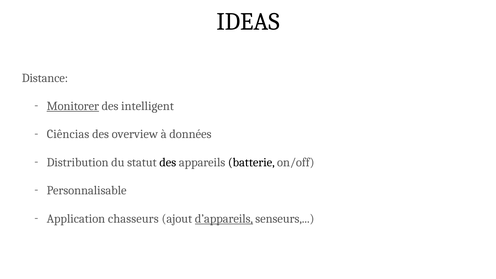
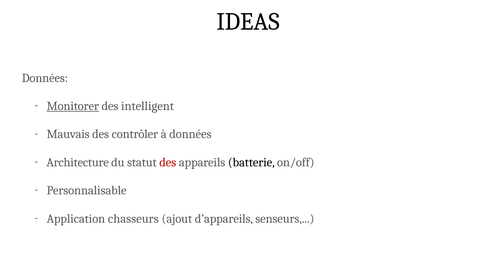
Distance at (45, 78): Distance -> Données
Ciências: Ciências -> Mauvais
overview: overview -> contrôler
Distribution: Distribution -> Architecture
des at (168, 162) colour: black -> red
d’appareils underline: present -> none
